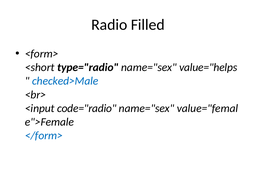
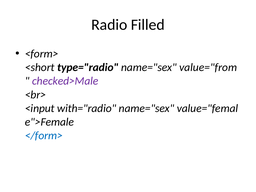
value="helps: value="helps -> value="from
checked>Male colour: blue -> purple
code="radio: code="radio -> with="radio
